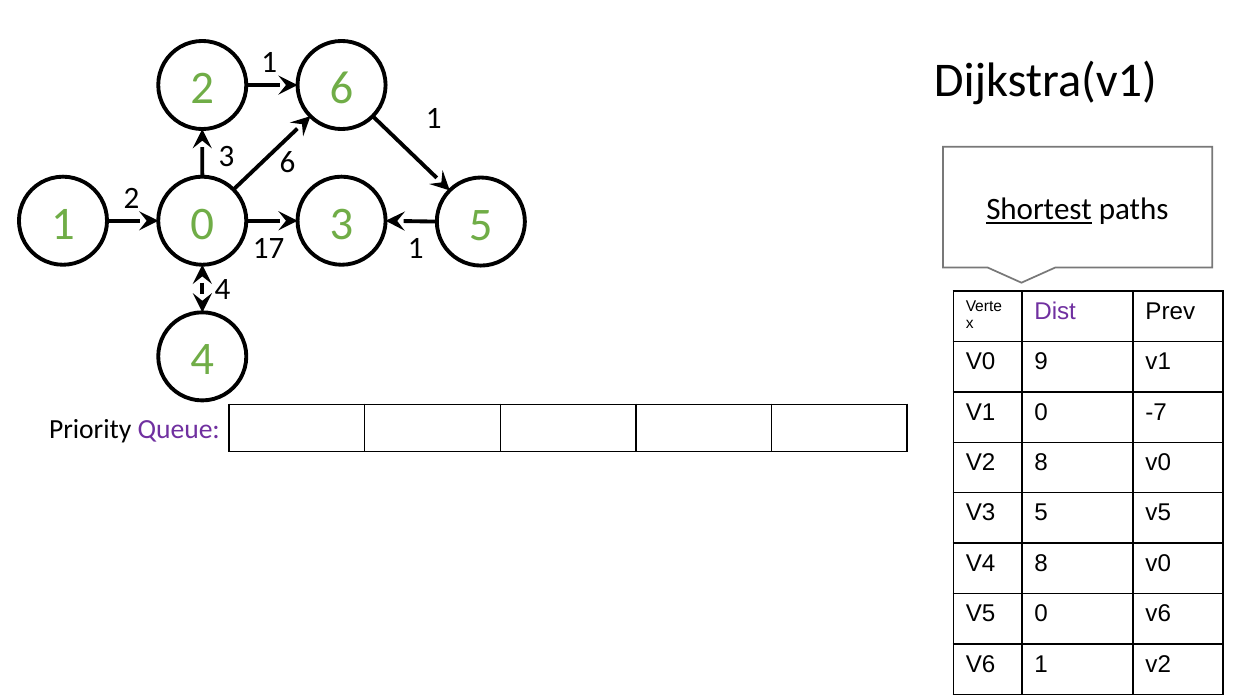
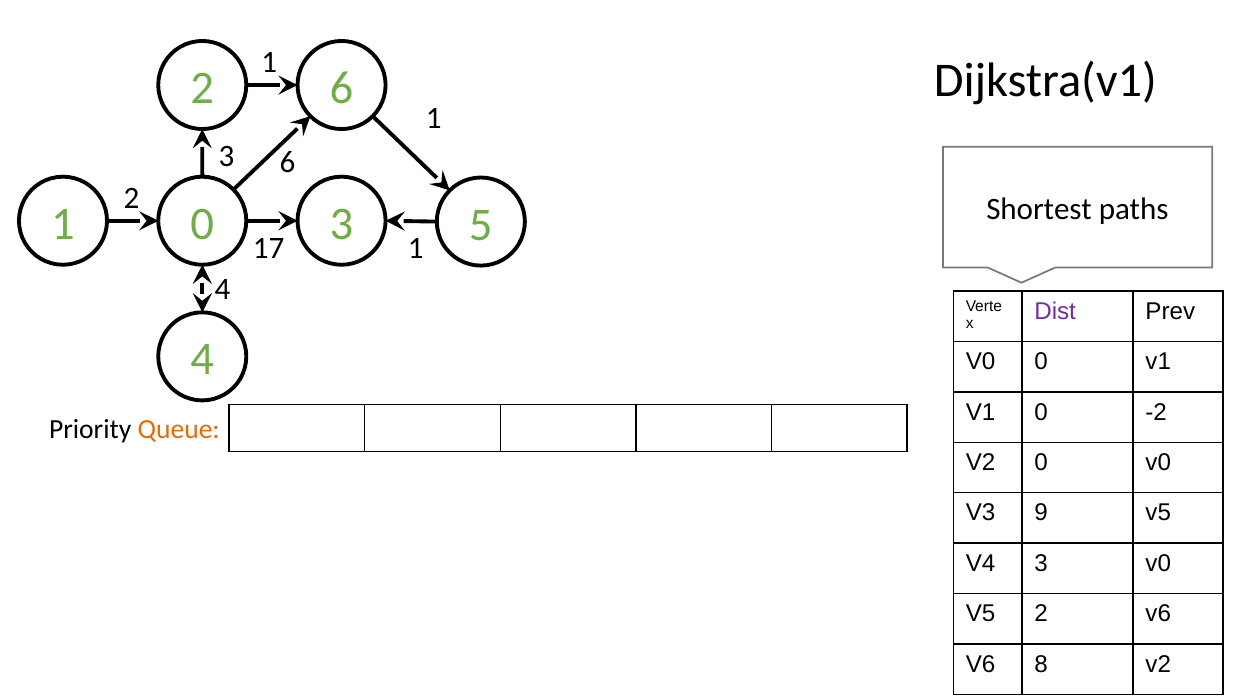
Shortest underline: present -> none
V0 9: 9 -> 0
-7: -7 -> -2
Queue colour: purple -> orange
V2 8: 8 -> 0
V3 5: 5 -> 9
V4 8: 8 -> 3
V5 0: 0 -> 2
V6 1: 1 -> 8
